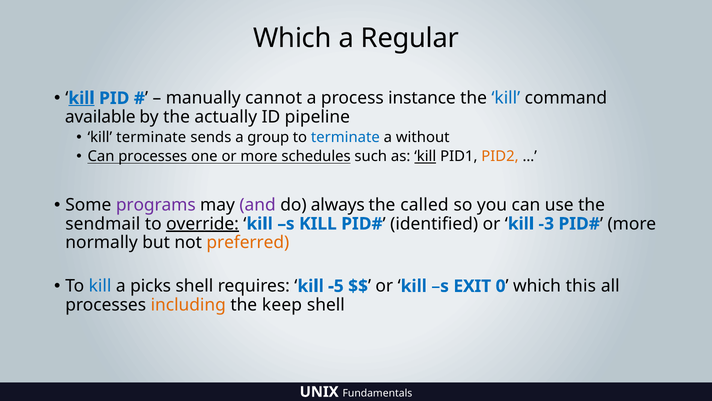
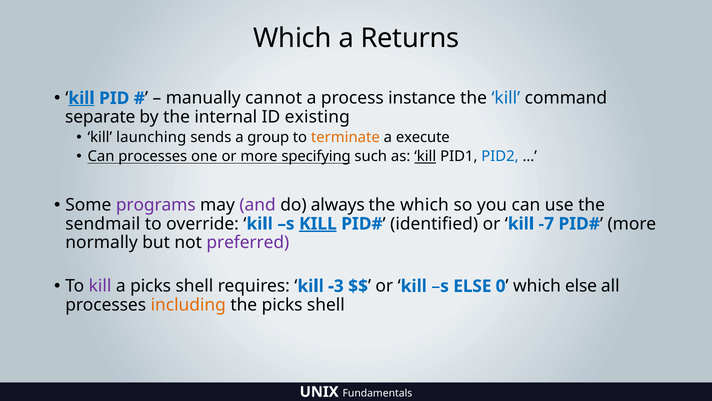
Regular: Regular -> Returns
available: available -> separate
actually: actually -> internal
pipeline: pipeline -> existing
kill terminate: terminate -> launching
terminate at (345, 137) colour: blue -> orange
without: without -> execute
schedules: schedules -> specifying
PID2 colour: orange -> blue
the called: called -> which
override underline: present -> none
KILL at (318, 224) underline: none -> present
-3: -3 -> -7
preferred colour: orange -> purple
kill at (100, 286) colour: blue -> purple
-5: -5 -> -3
s EXIT: EXIT -> ELSE
which this: this -> else
the keep: keep -> picks
